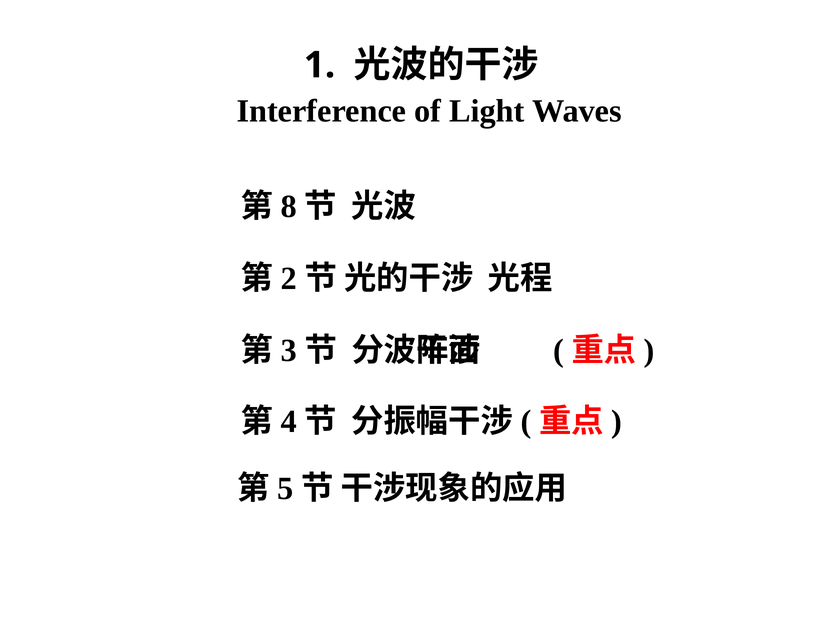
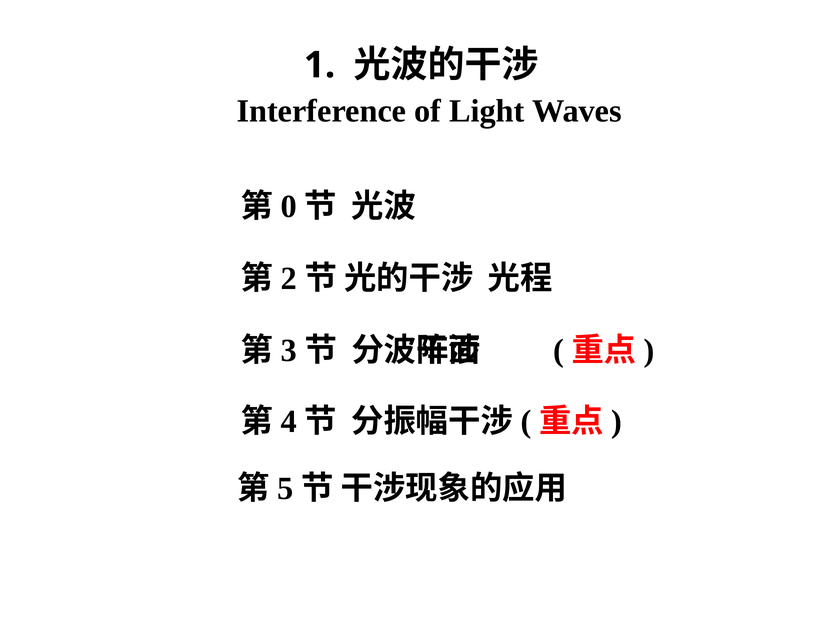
8: 8 -> 0
